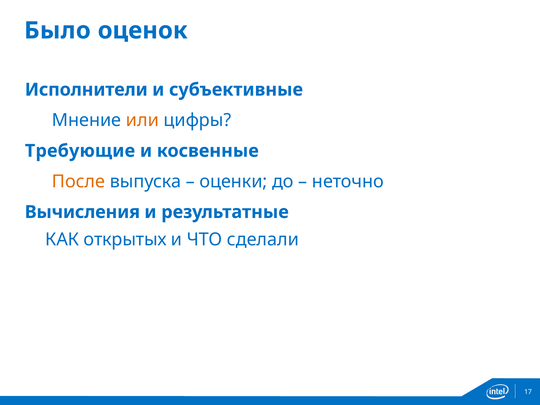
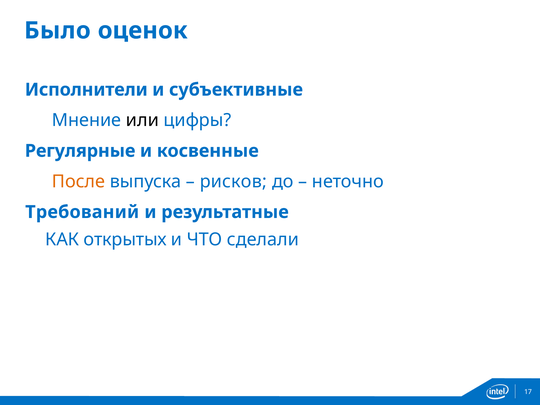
или colour: orange -> black
Требующие: Требующие -> Регулярные
оценки: оценки -> рисков
Вычисления: Вычисления -> Требований
